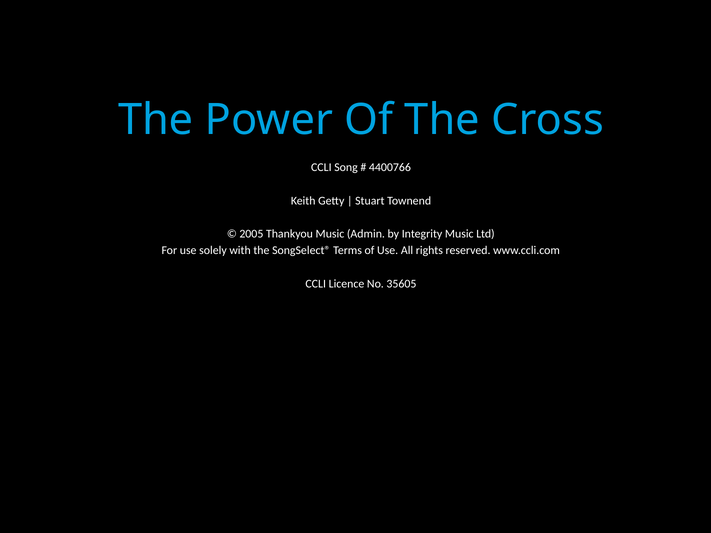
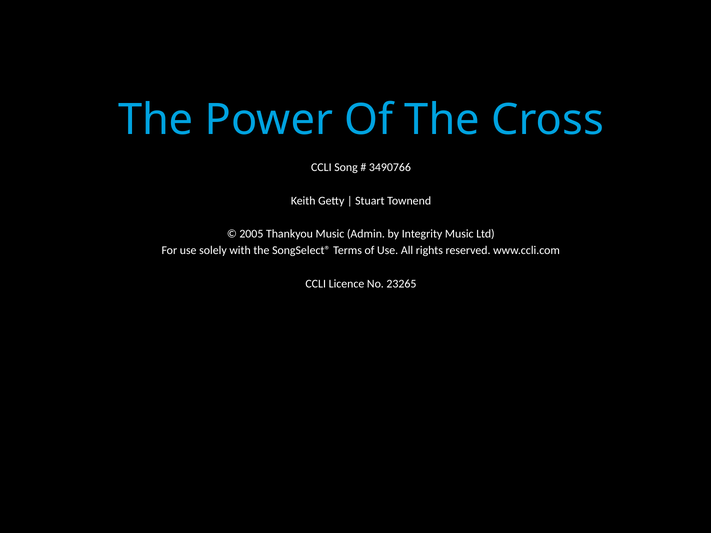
4400766: 4400766 -> 3490766
35605: 35605 -> 23265
